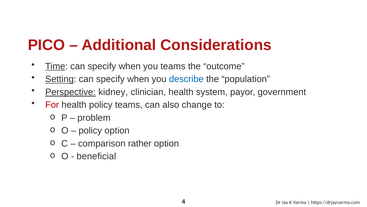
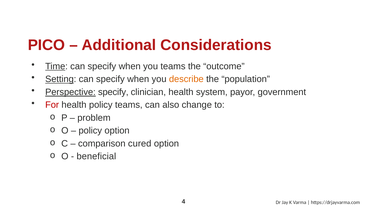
describe colour: blue -> orange
Perspective kidney: kidney -> specify
rather: rather -> cured
